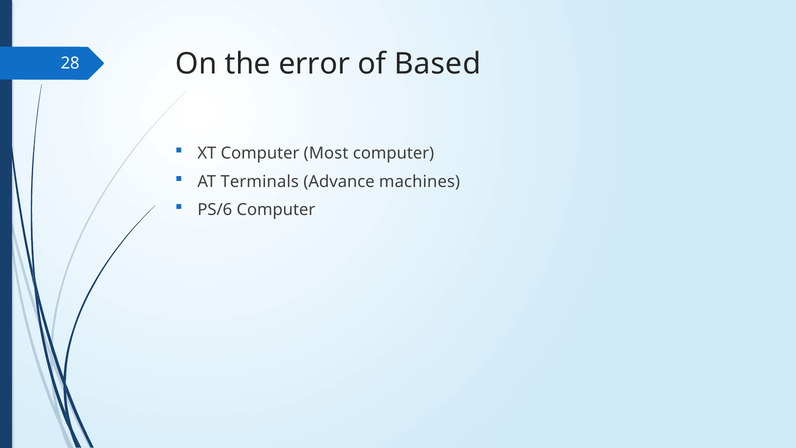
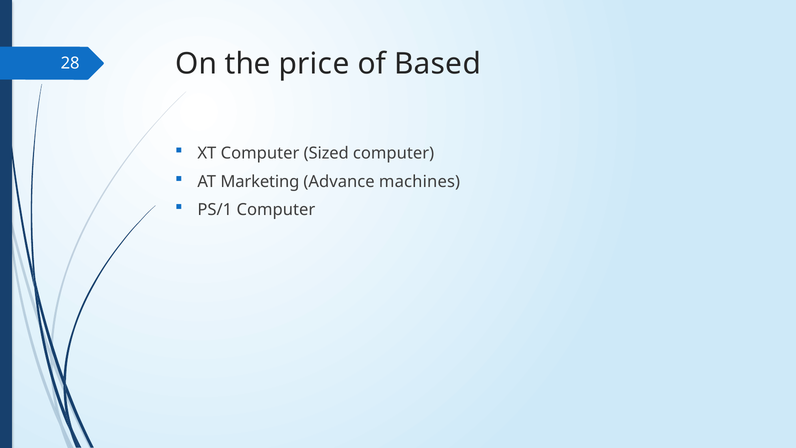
error: error -> price
Most: Most -> Sized
Terminals: Terminals -> Marketing
PS/6: PS/6 -> PS/1
